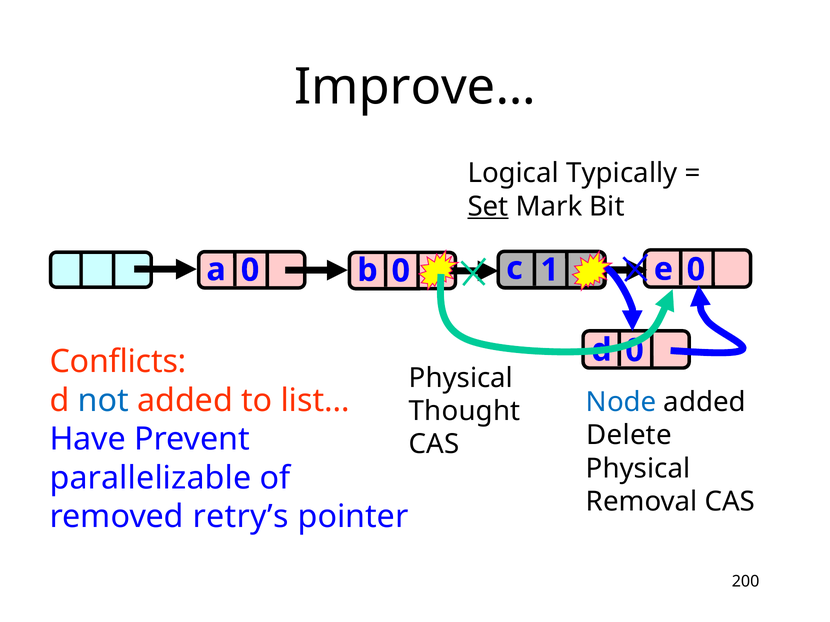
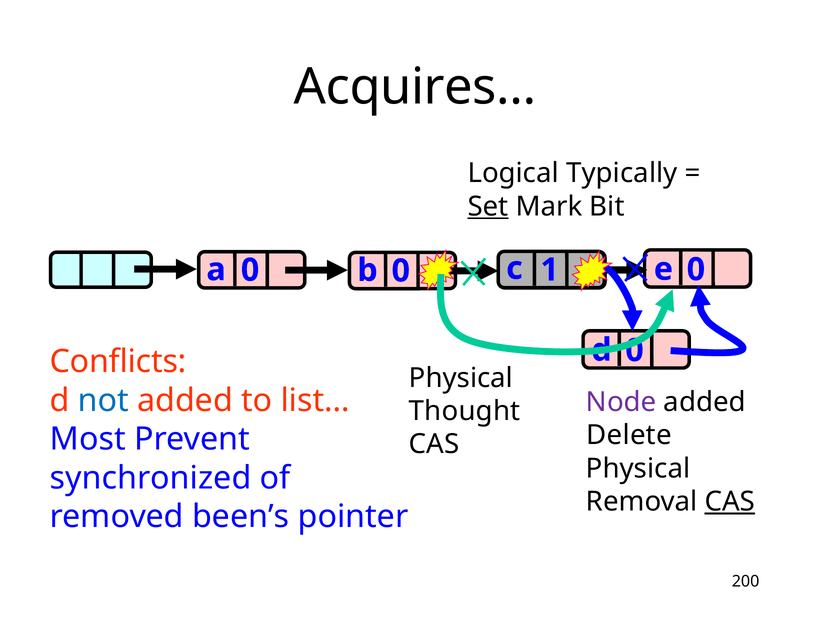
Improve…: Improve… -> Acquires…
Node colour: blue -> purple
Have: Have -> Most
parallelizable: parallelizable -> synchronized
CAS at (730, 502) underline: none -> present
retry’s: retry’s -> been’s
